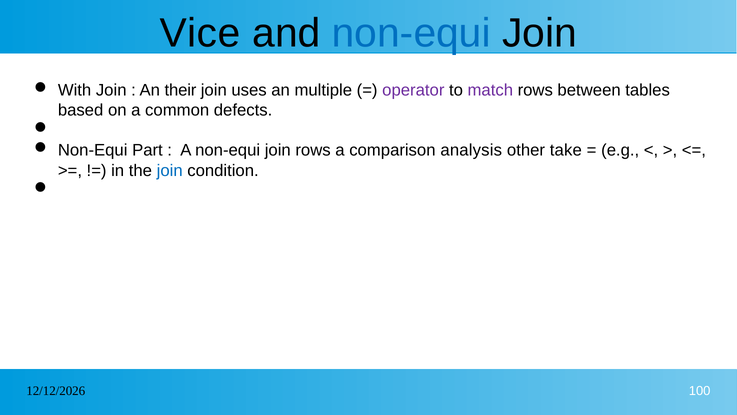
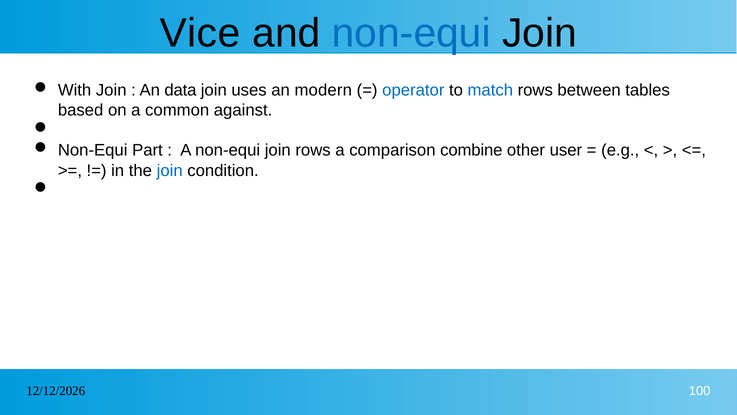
their: their -> data
multiple: multiple -> modern
operator colour: purple -> blue
match colour: purple -> blue
defects: defects -> against
analysis: analysis -> combine
take: take -> user
